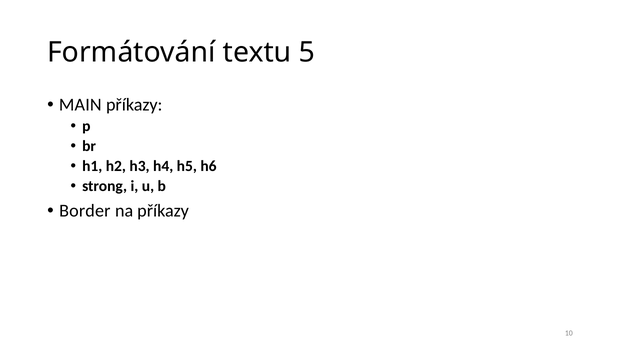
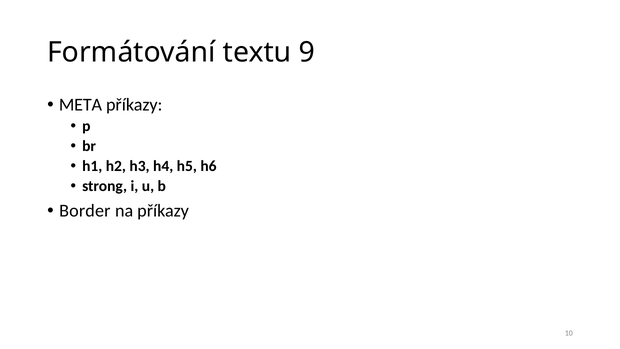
5: 5 -> 9
MAIN: MAIN -> META
